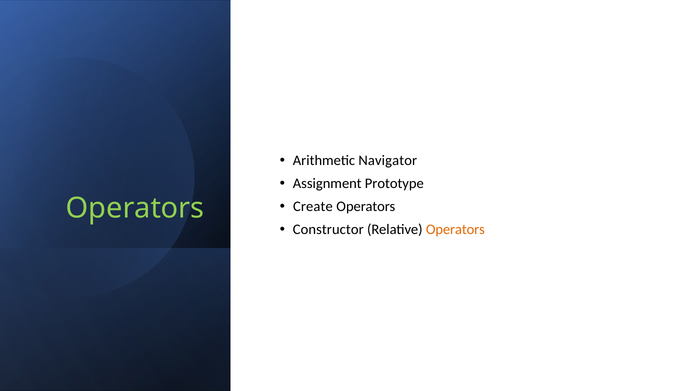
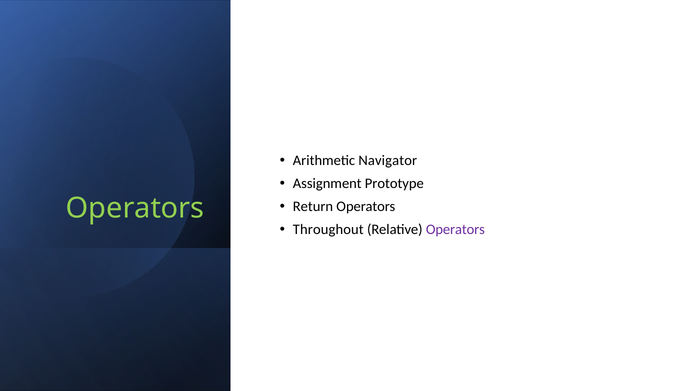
Create: Create -> Return
Constructor: Constructor -> Throughout
Operators at (455, 230) colour: orange -> purple
